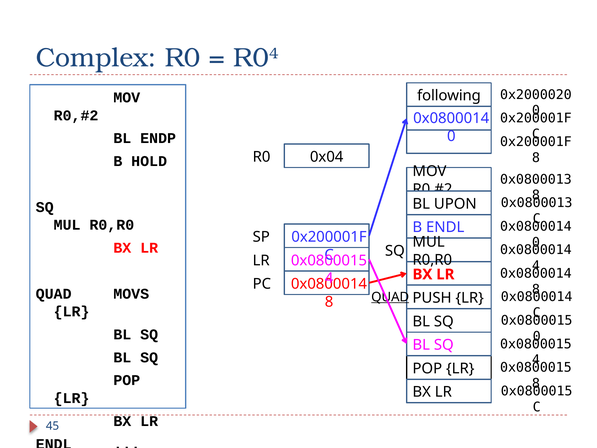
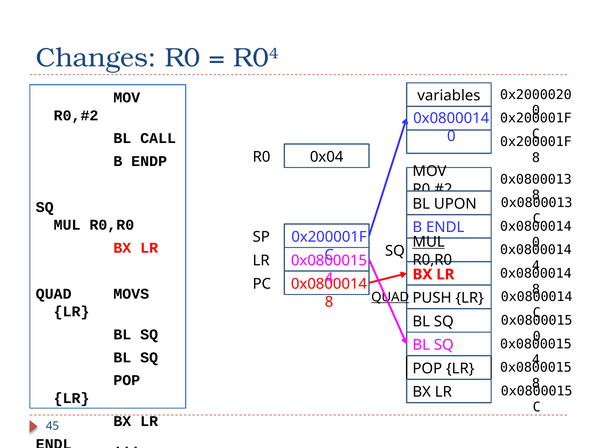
Complex: Complex -> Changes
following: following -> variables
ENDP: ENDP -> CALL
HOLD: HOLD -> ENDP
MUL at (429, 242) underline: none -> present
